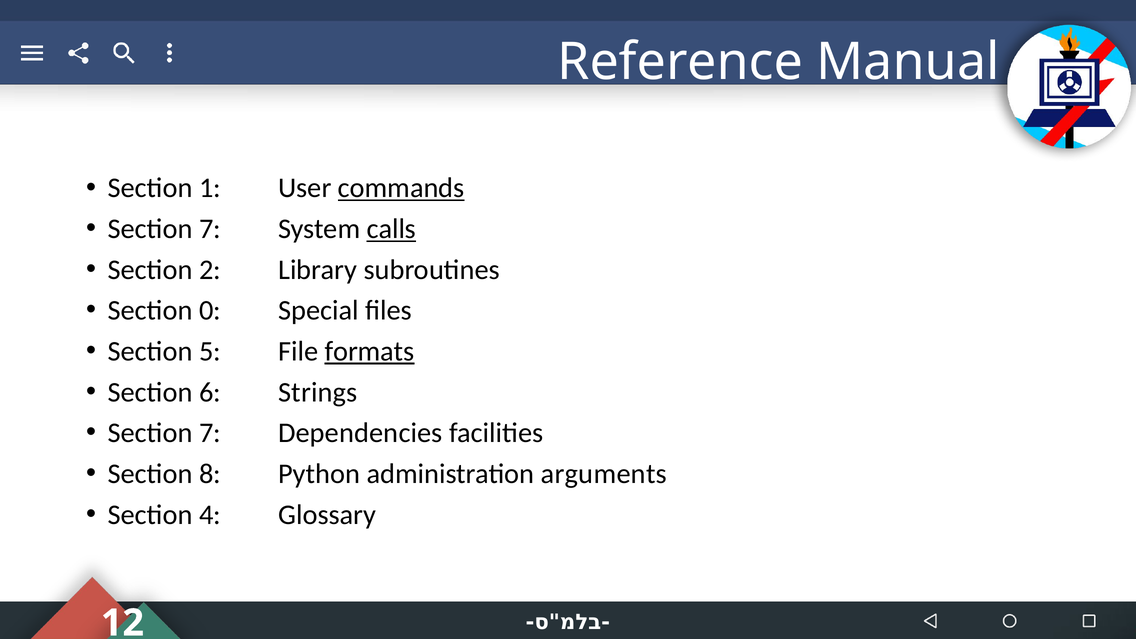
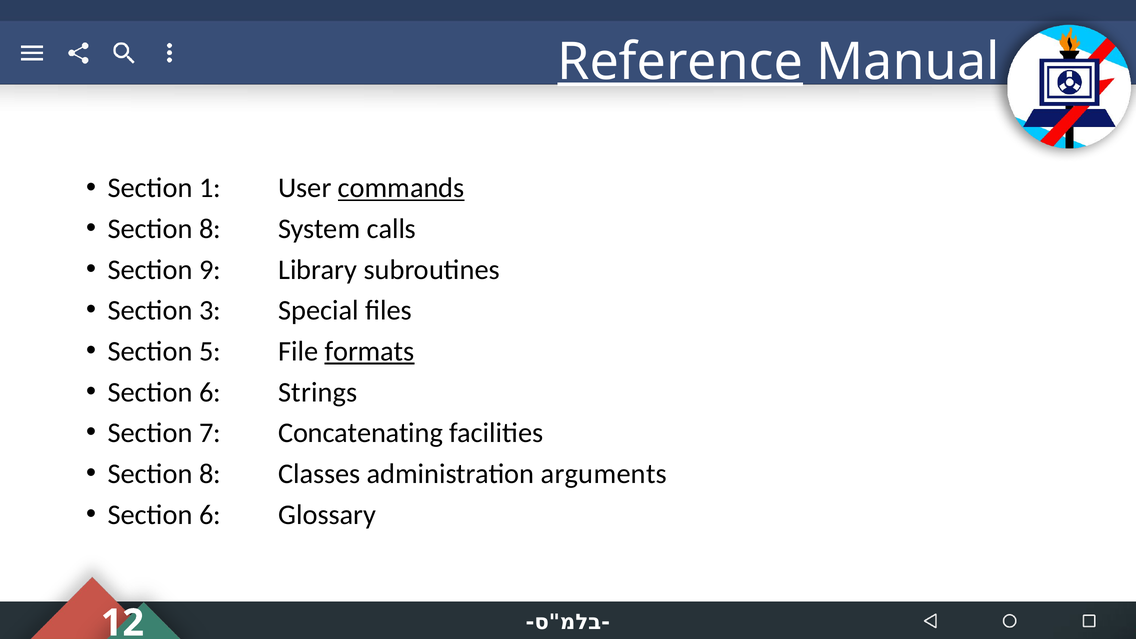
Reference underline: none -> present
7 at (210, 229): 7 -> 8
calls underline: present -> none
2: 2 -> 9
0: 0 -> 3
Dependencies: Dependencies -> Concatenating
Python: Python -> Classes
4 at (210, 515): 4 -> 6
